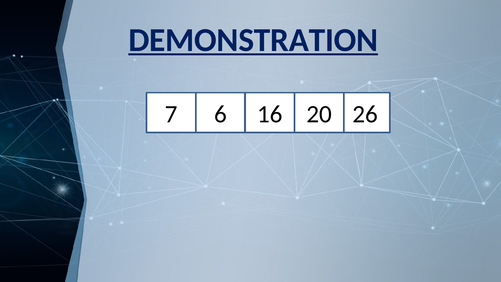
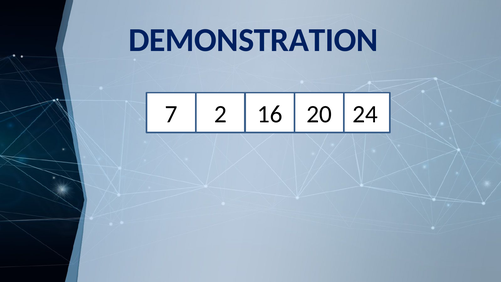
DEMONSTRATION underline: present -> none
6: 6 -> 2
26: 26 -> 24
